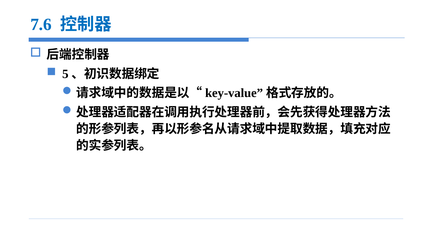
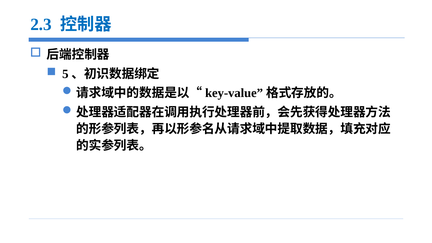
7.6: 7.6 -> 2.3
